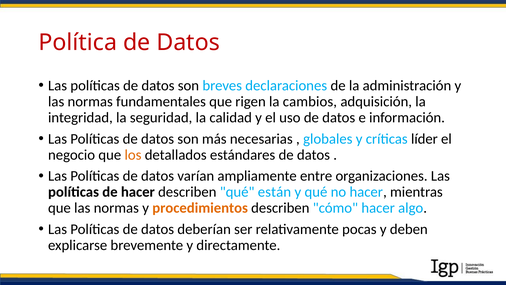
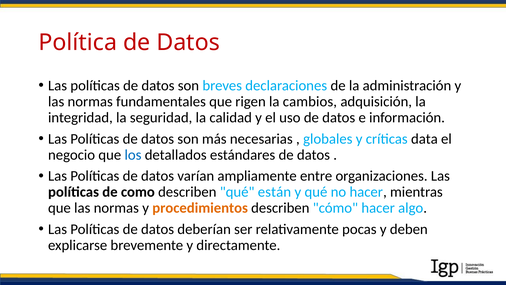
líder: líder -> data
los colour: orange -> blue
de hacer: hacer -> como
